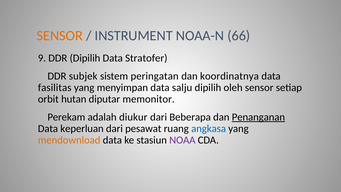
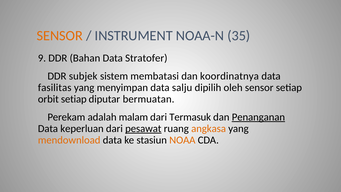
66: 66 -> 35
DDR Dipilih: Dipilih -> Bahan
peringatan: peringatan -> membatasi
orbit hutan: hutan -> setiap
memonitor: memonitor -> bermuatan
diukur: diukur -> malam
Beberapa: Beberapa -> Termasuk
pesawat underline: none -> present
angkasa colour: blue -> orange
NOAA colour: purple -> orange
